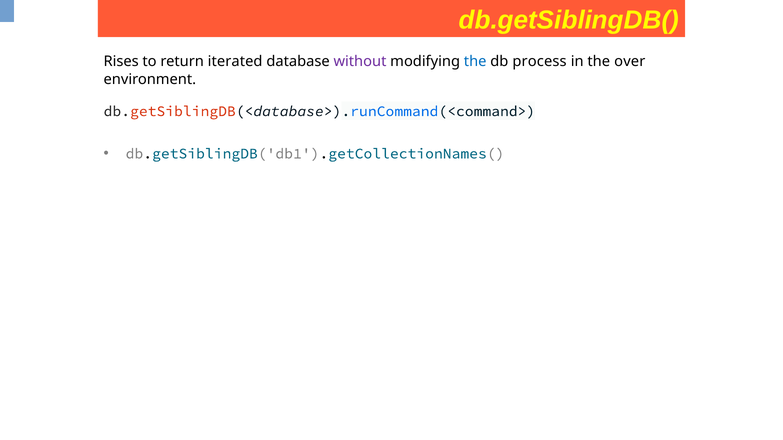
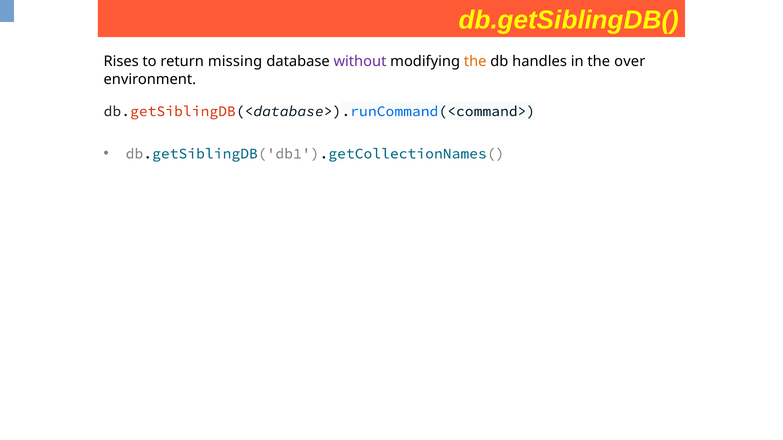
iterated: iterated -> missing
the at (475, 62) colour: blue -> orange
process: process -> handles
